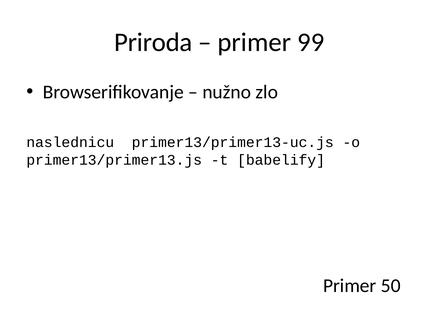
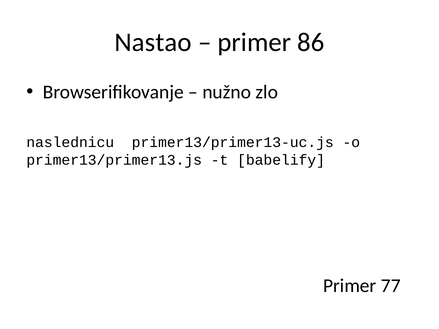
Priroda: Priroda -> Nastao
99: 99 -> 86
50: 50 -> 77
